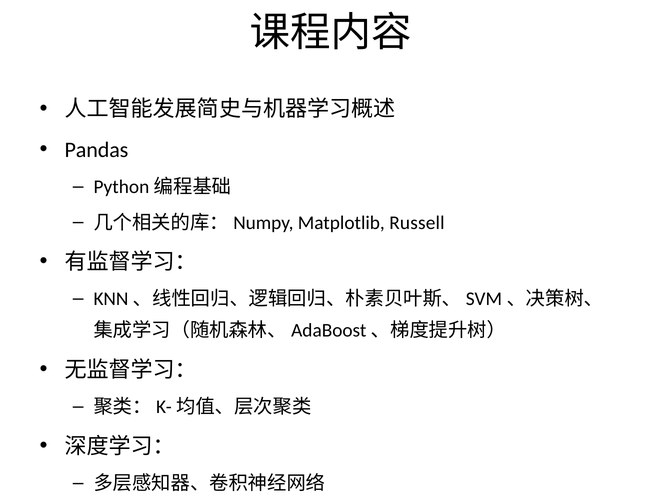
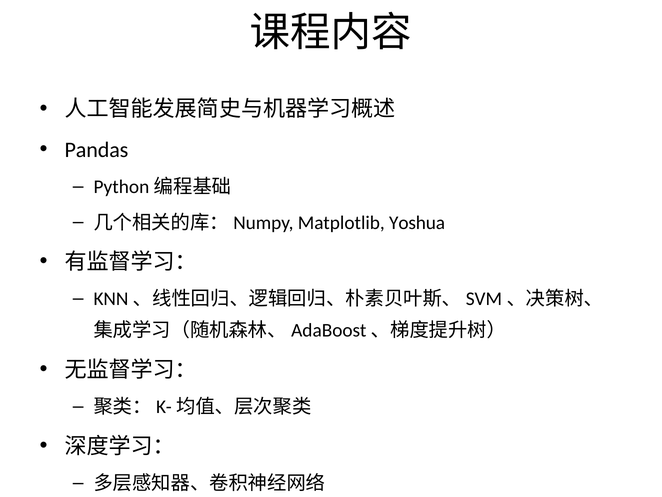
Russell: Russell -> Yoshua
